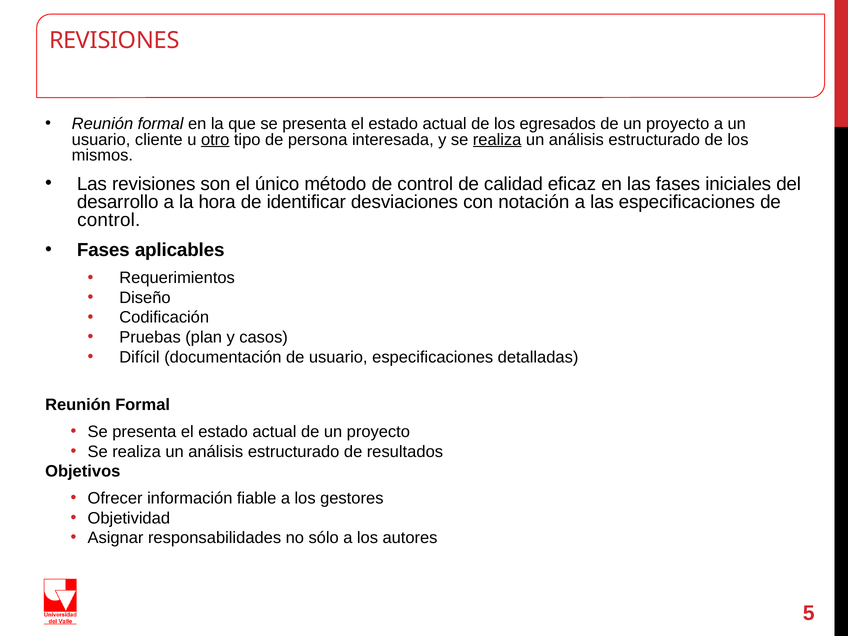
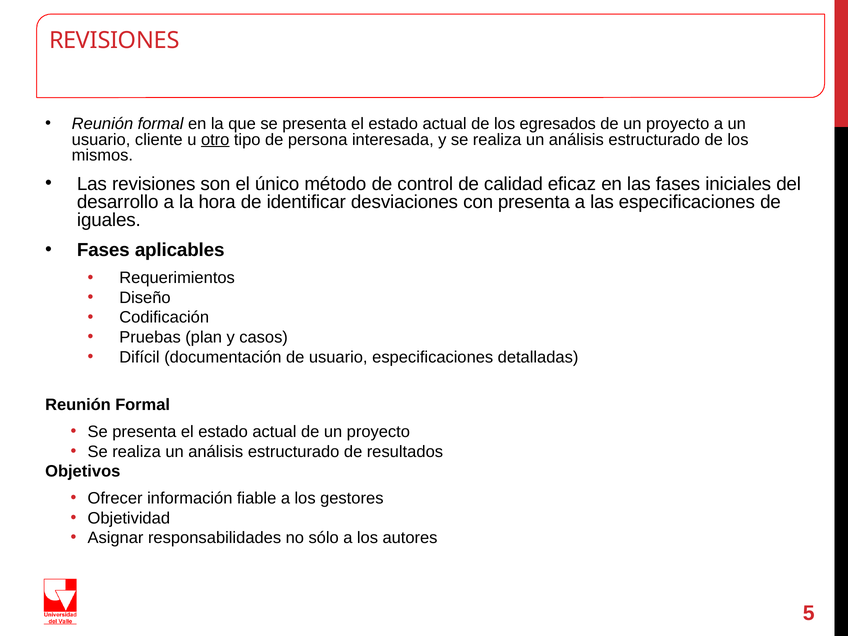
realiza at (497, 140) underline: present -> none
con notación: notación -> presenta
control at (109, 220): control -> iguales
